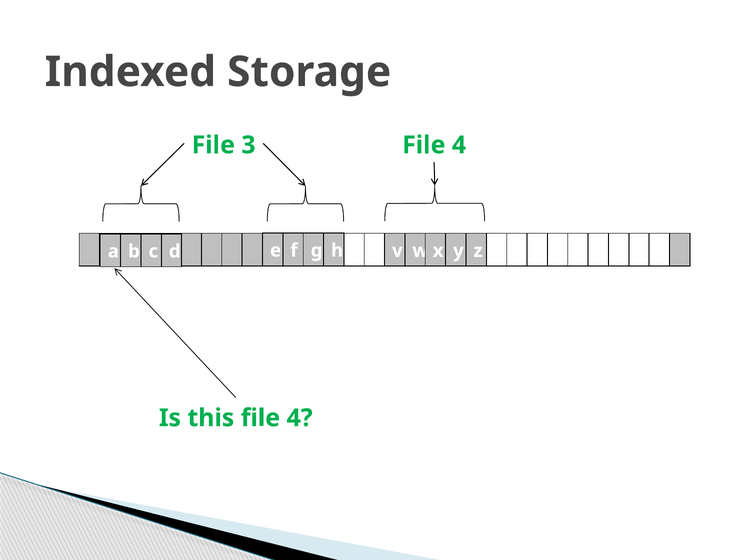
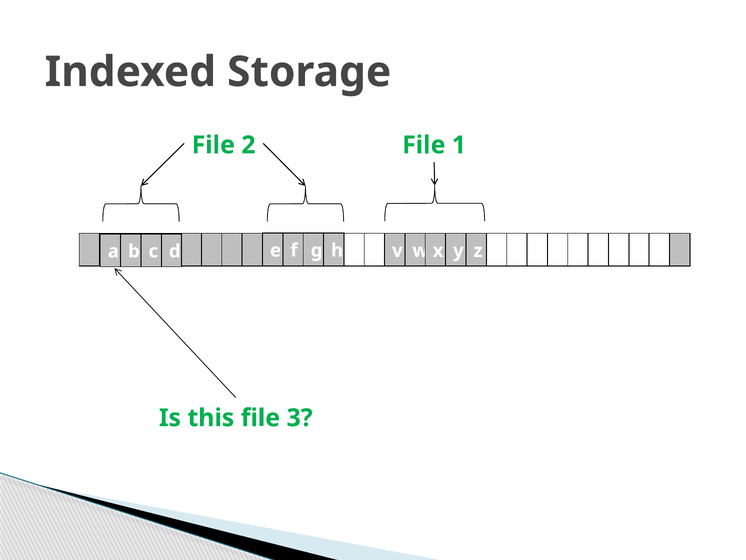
3: 3 -> 2
4 at (459, 145): 4 -> 1
this file 4: 4 -> 3
